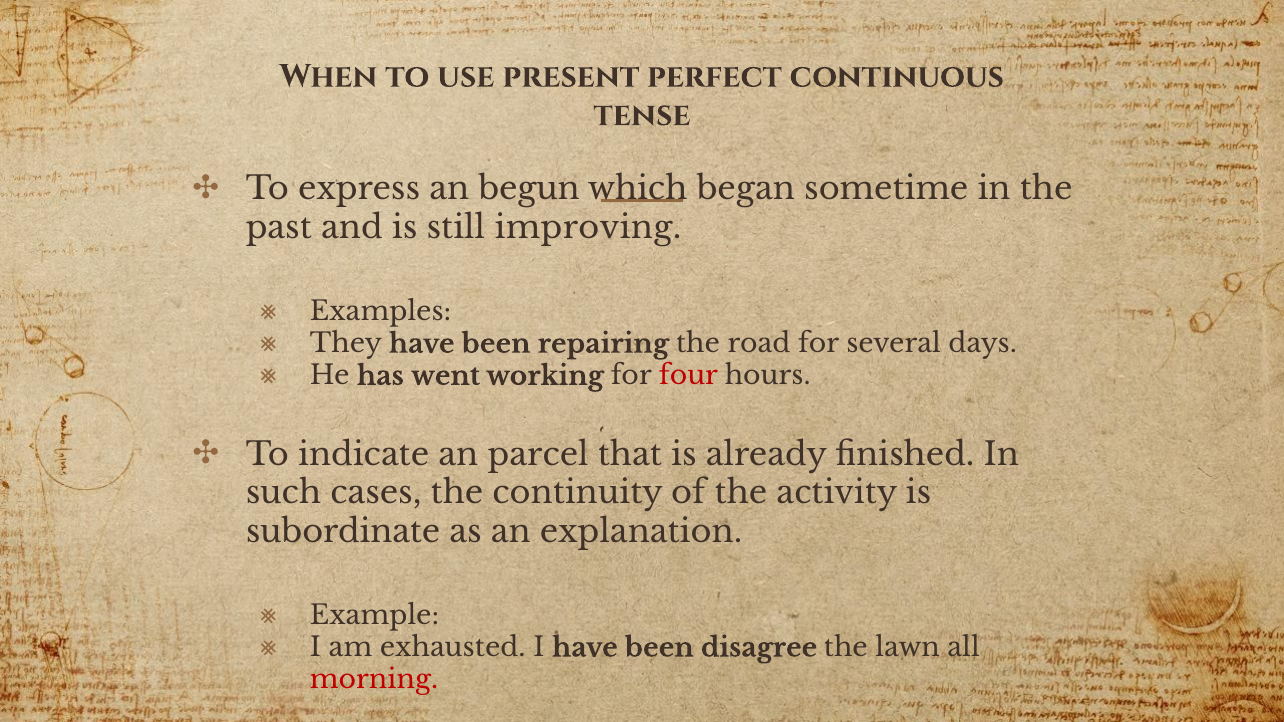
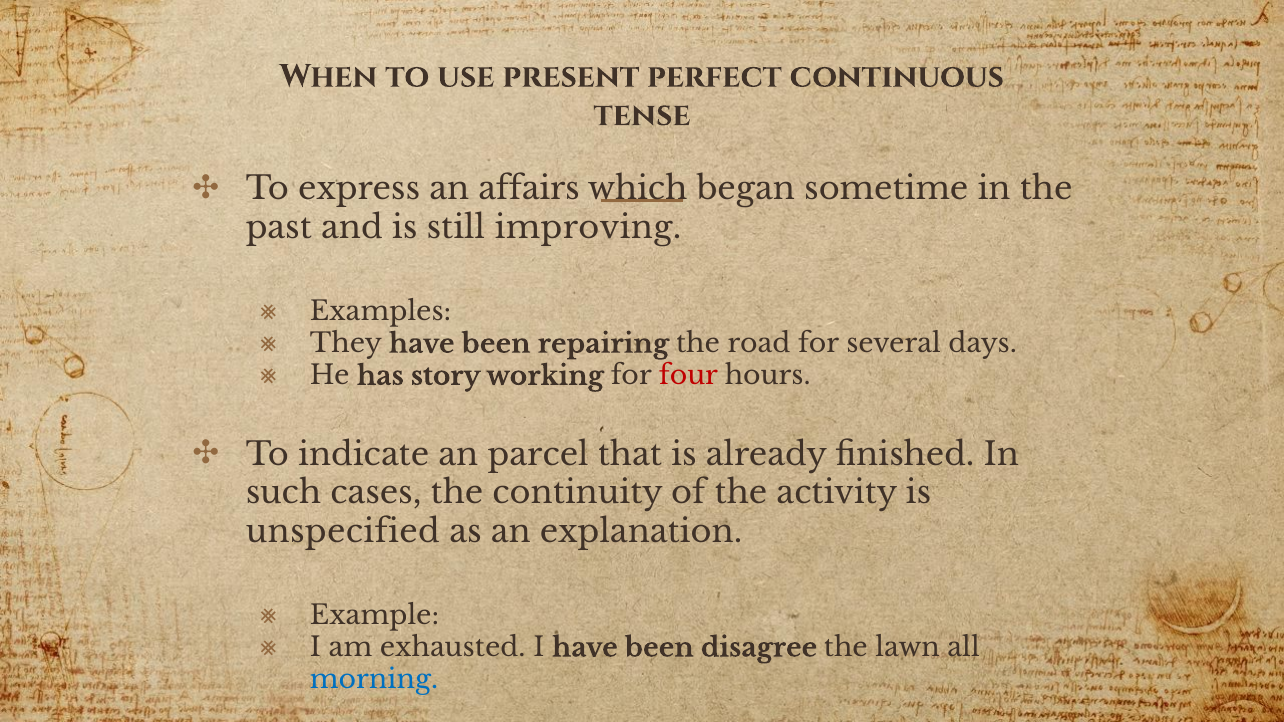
begun: begun -> affairs
went: went -> story
subordinate: subordinate -> unspecified
morning colour: red -> blue
